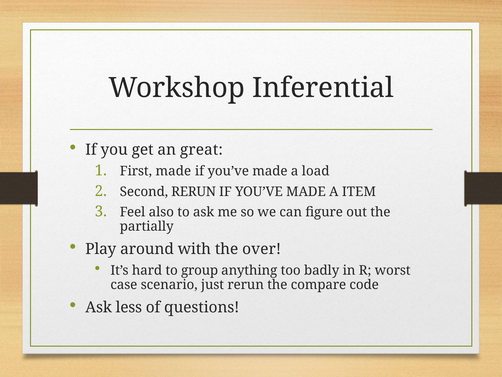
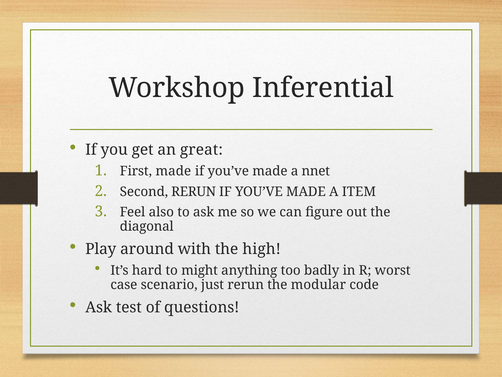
load: load -> nnet
partially: partially -> diagonal
over: over -> high
group: group -> might
compare: compare -> modular
less: less -> test
